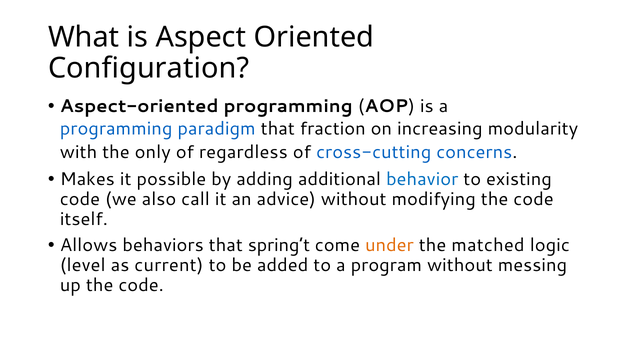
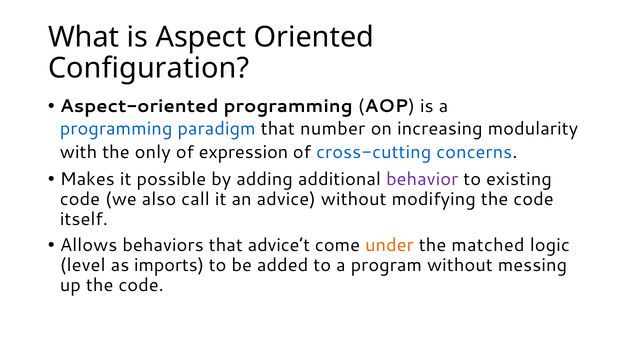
fraction: fraction -> number
regardless: regardless -> expression
behavior colour: blue -> purple
spring’t: spring’t -> advice’t
current: current -> imports
